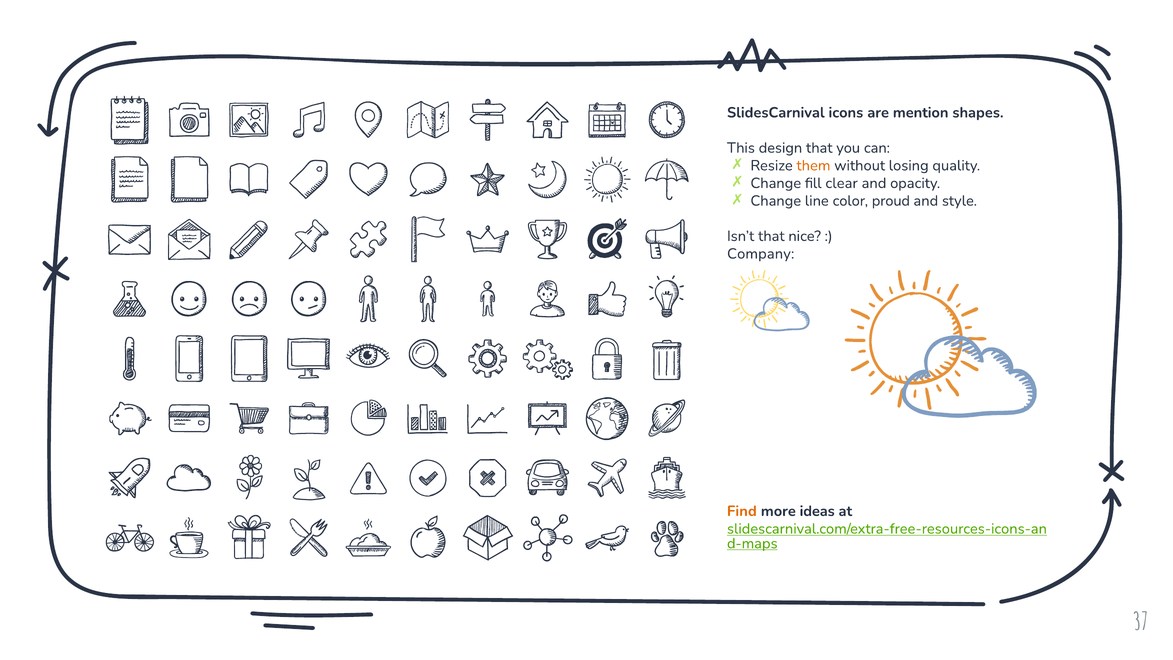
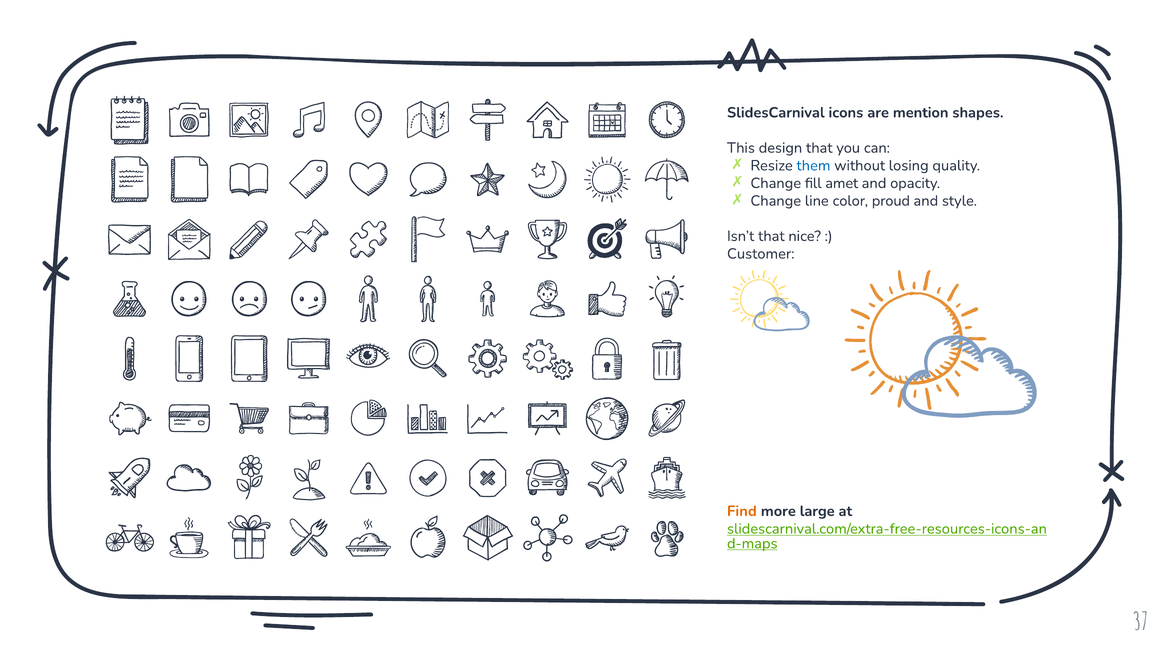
them colour: orange -> blue
clear: clear -> amet
Company: Company -> Customer
ideas: ideas -> large
